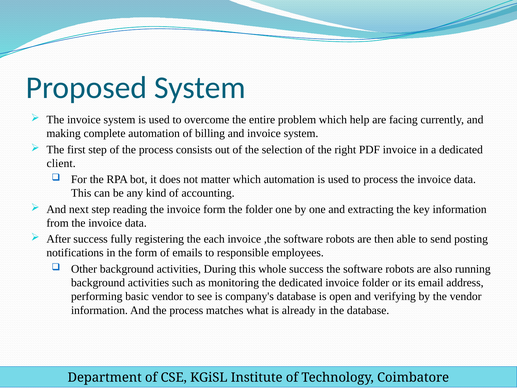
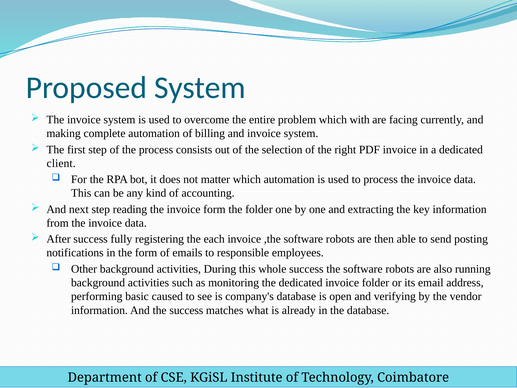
help: help -> with
basic vendor: vendor -> caused
And the process: process -> success
